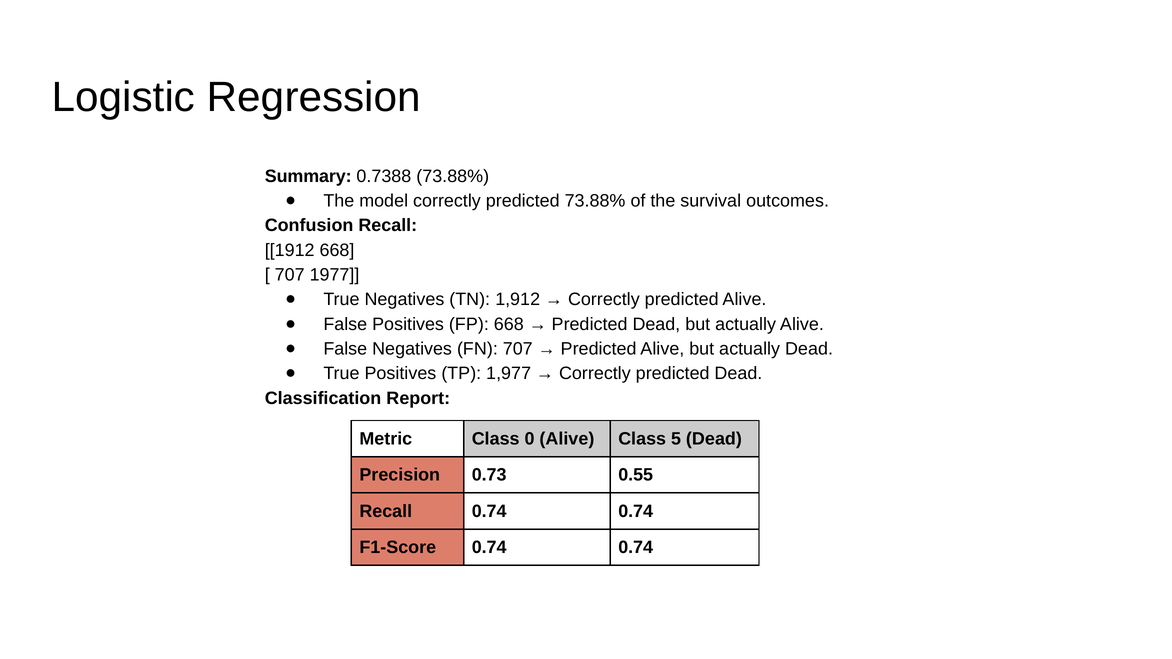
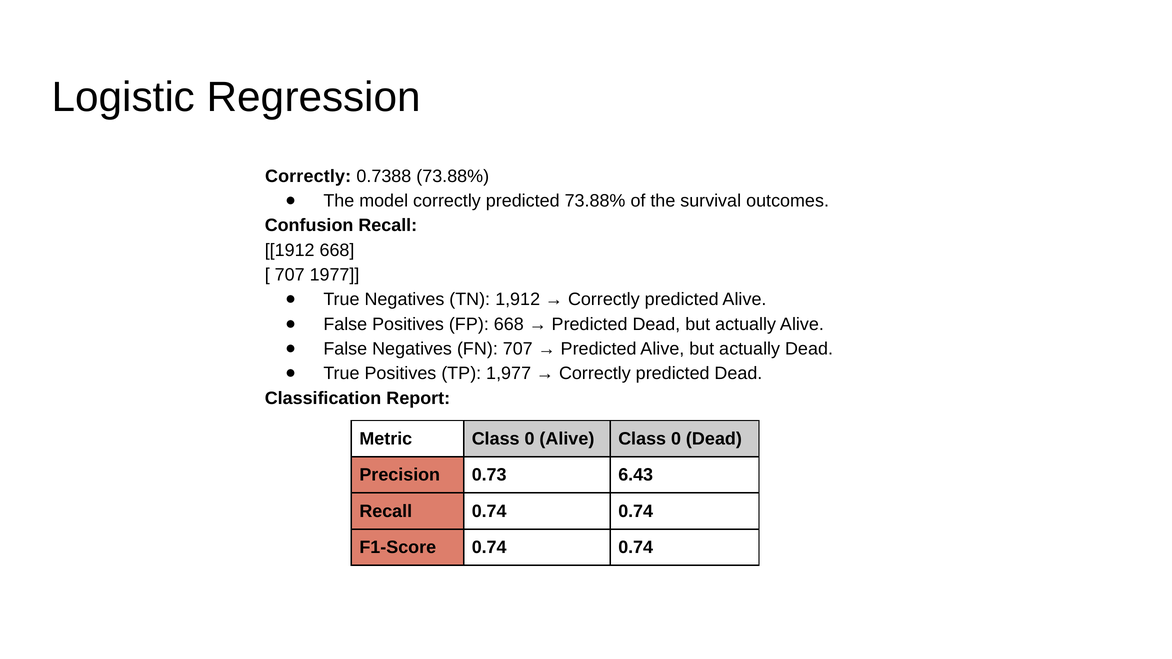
Summary at (308, 176): Summary -> Correctly
Alive Class 5: 5 -> 0
0.55: 0.55 -> 6.43
